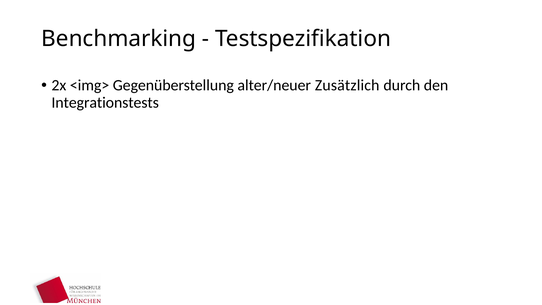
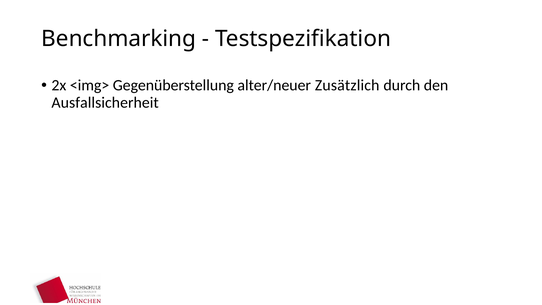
Integrationstests: Integrationstests -> Ausfallsicherheit
